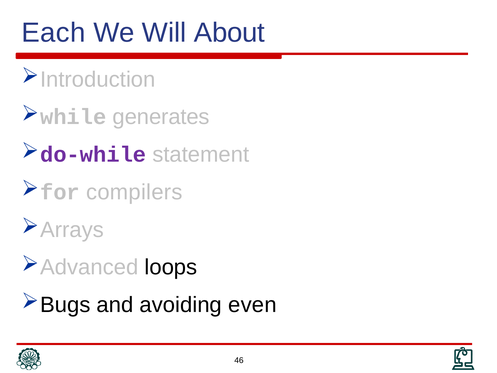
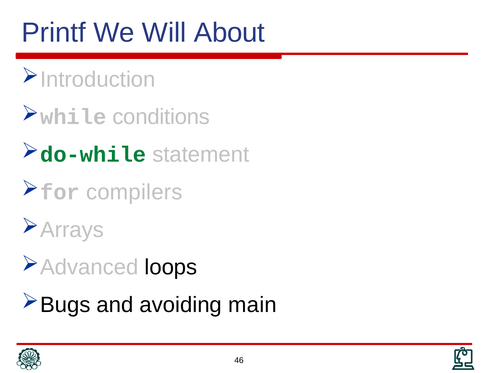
Each: Each -> Printf
generates: generates -> conditions
do-while colour: purple -> green
even: even -> main
